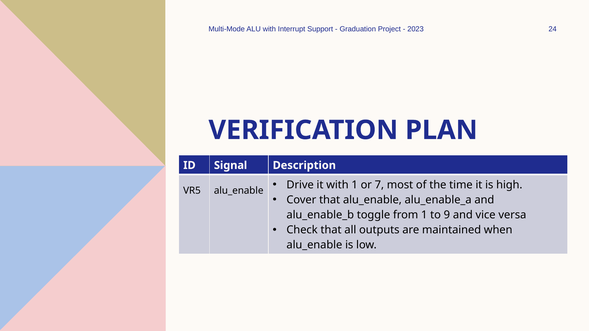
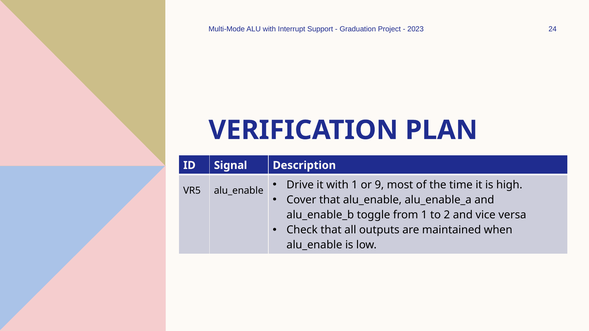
7: 7 -> 9
9: 9 -> 2
